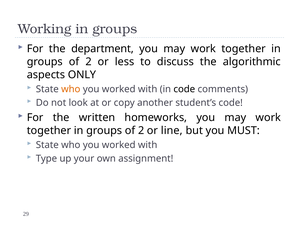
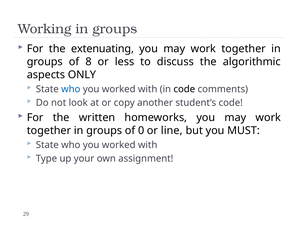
department: department -> extenuating
2 at (89, 62): 2 -> 8
who at (71, 89) colour: orange -> blue
2 at (141, 130): 2 -> 0
